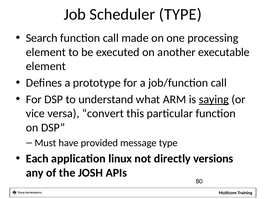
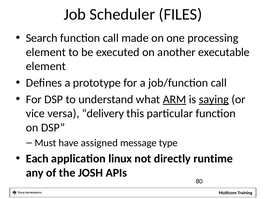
Scheduler TYPE: TYPE -> FILES
ARM underline: none -> present
convert: convert -> delivery
provided: provided -> assigned
versions: versions -> runtime
